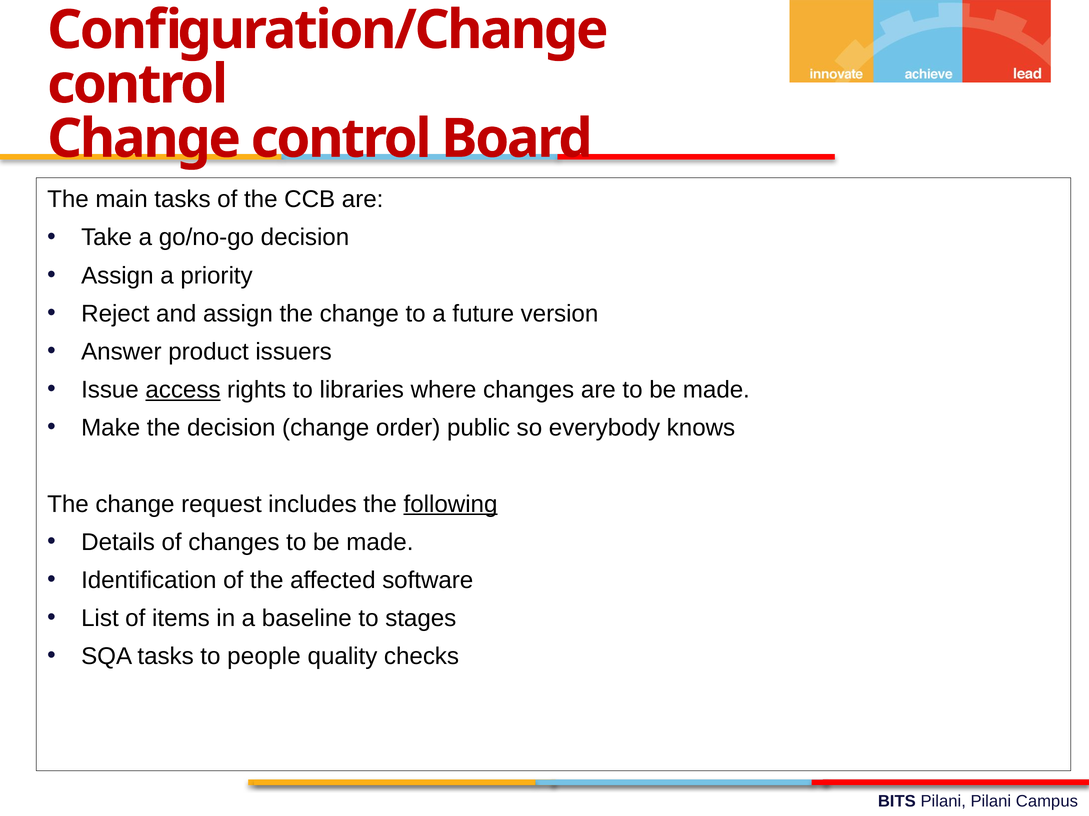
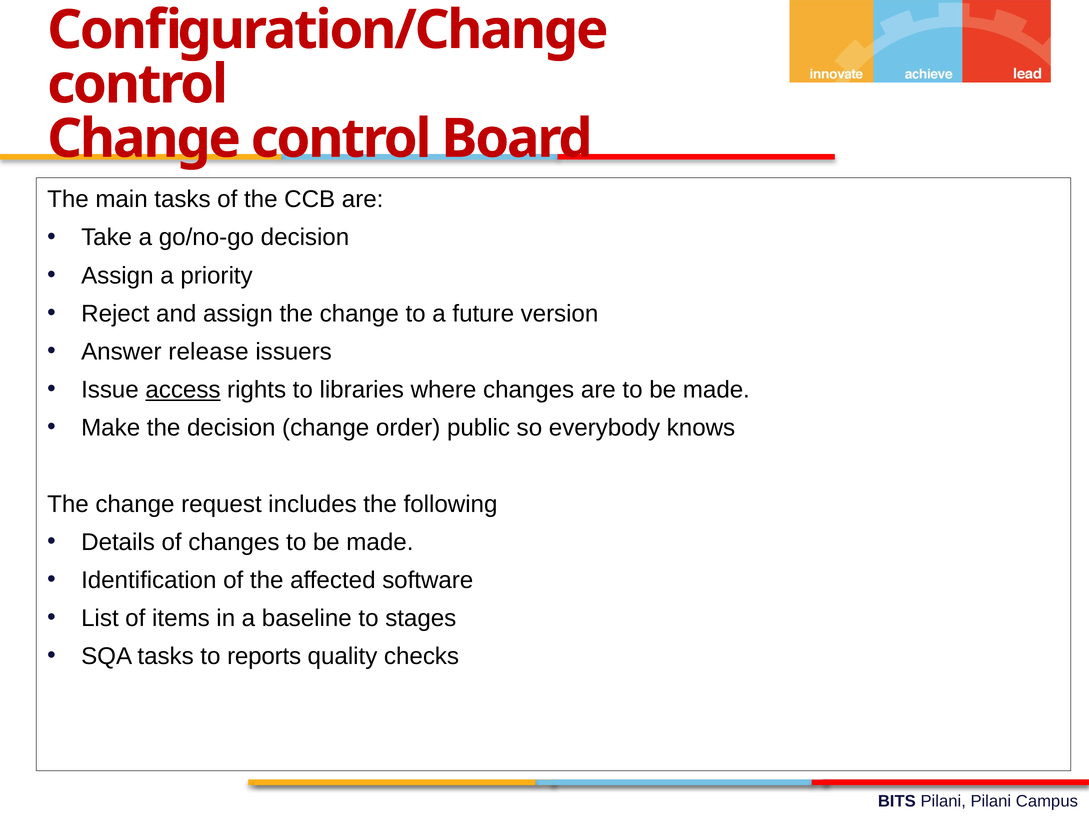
product: product -> release
following underline: present -> none
people: people -> reports
